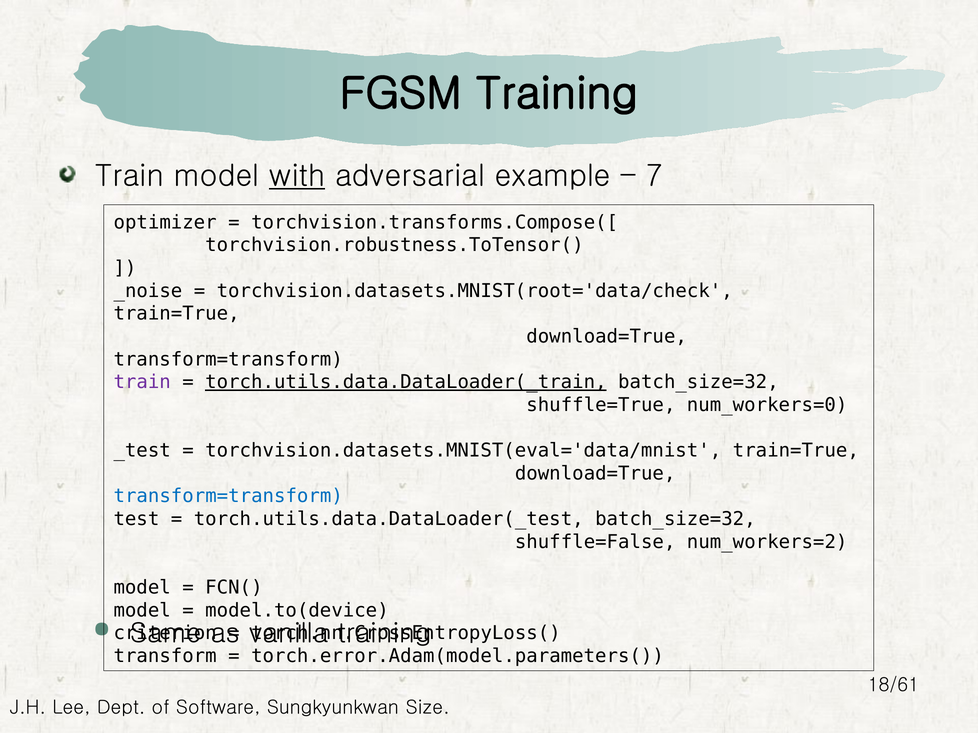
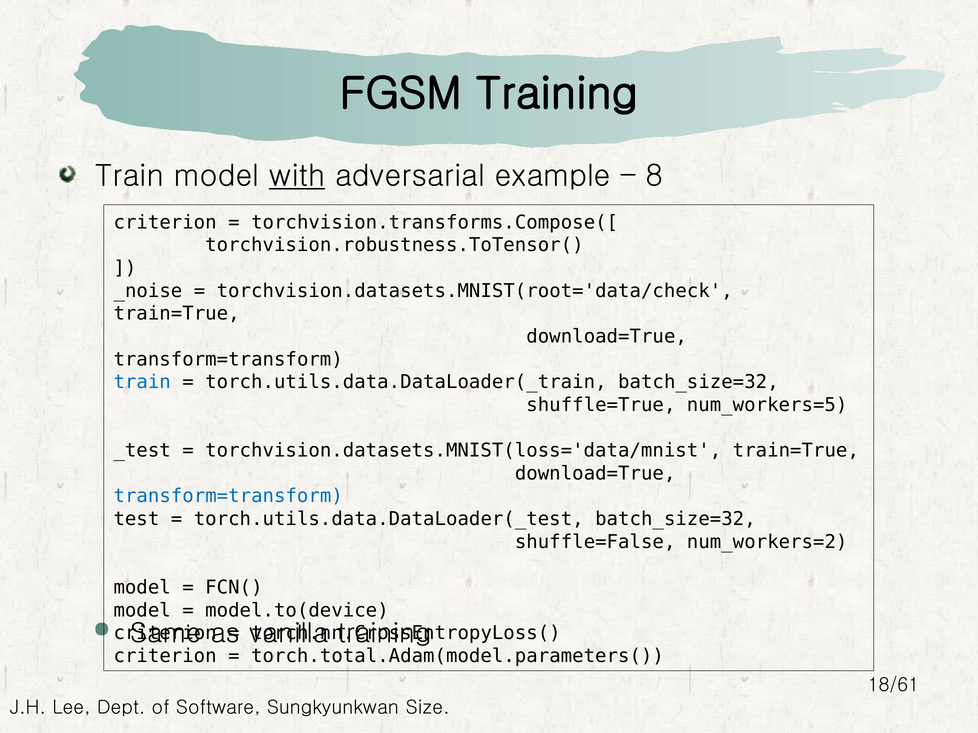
7: 7 -> 8
optimizer at (165, 223): optimizer -> criterion
train at (142, 382) colour: purple -> blue
torch.utils.data.DataLoader(_train underline: present -> none
num_workers=0: num_workers=0 -> num_workers=5
torchvision.datasets.MNIST(eval='data/mnist: torchvision.datasets.MNIST(eval='data/mnist -> torchvision.datasets.MNIST(loss='data/mnist
transform at (165, 656): transform -> criterion
torch.error.Adam(model.parameters(: torch.error.Adam(model.parameters( -> torch.total.Adam(model.parameters(
